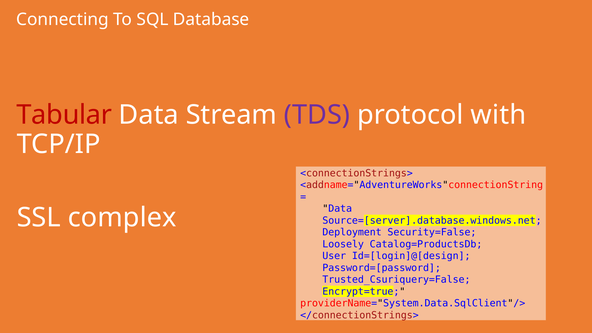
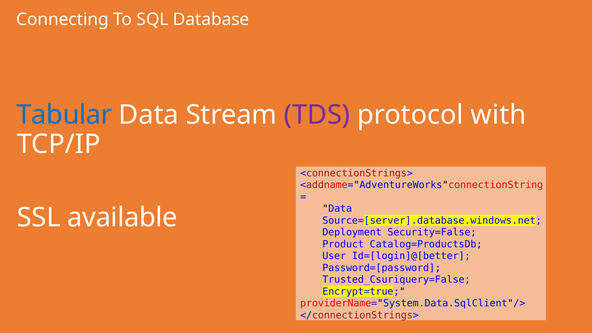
Tabular colour: red -> blue
complex: complex -> available
Loosely: Loosely -> Product
Id=[login]@[design: Id=[login]@[design -> Id=[login]@[better
